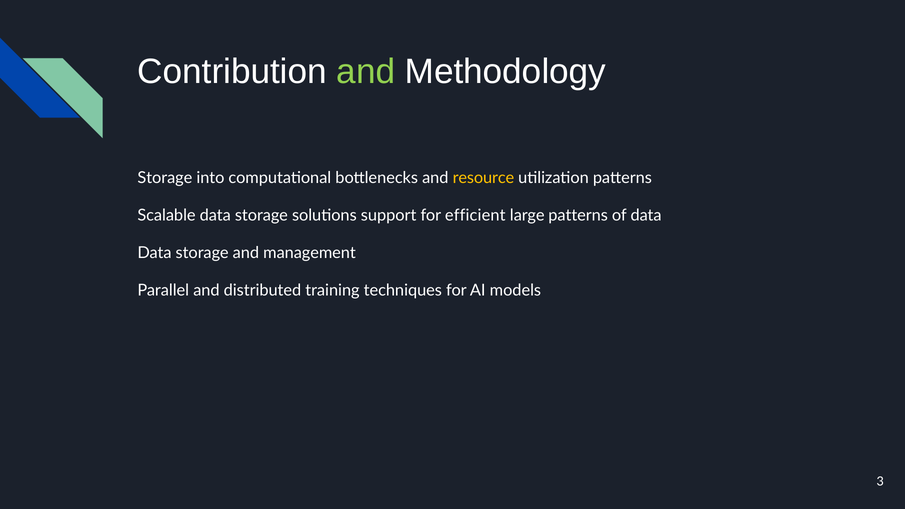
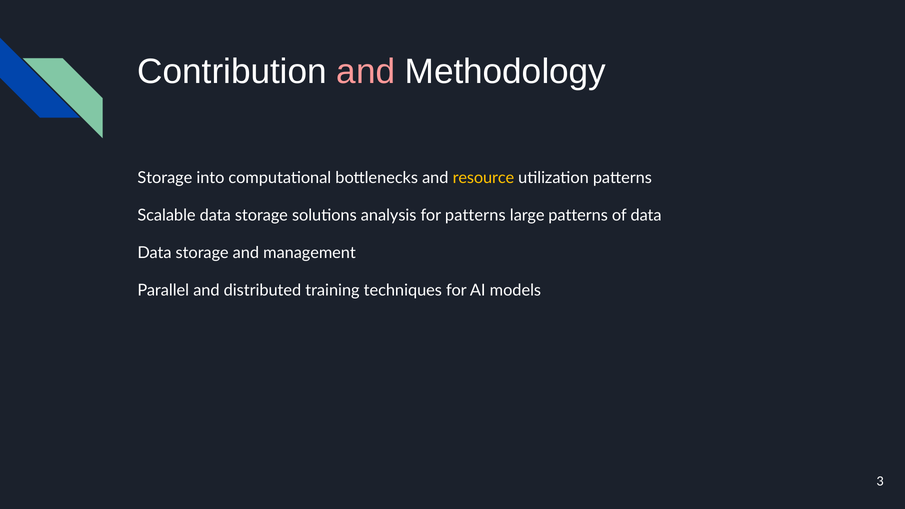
and at (366, 72) colour: light green -> pink
support: support -> analysis
for efficient: efficient -> patterns
